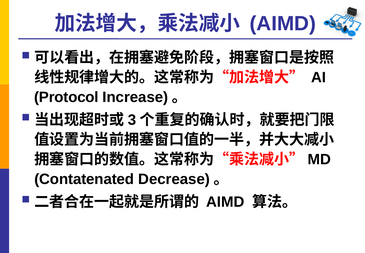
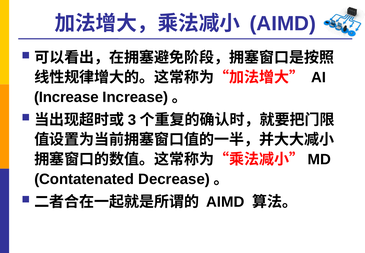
Protocol at (66, 97): Protocol -> Increase
